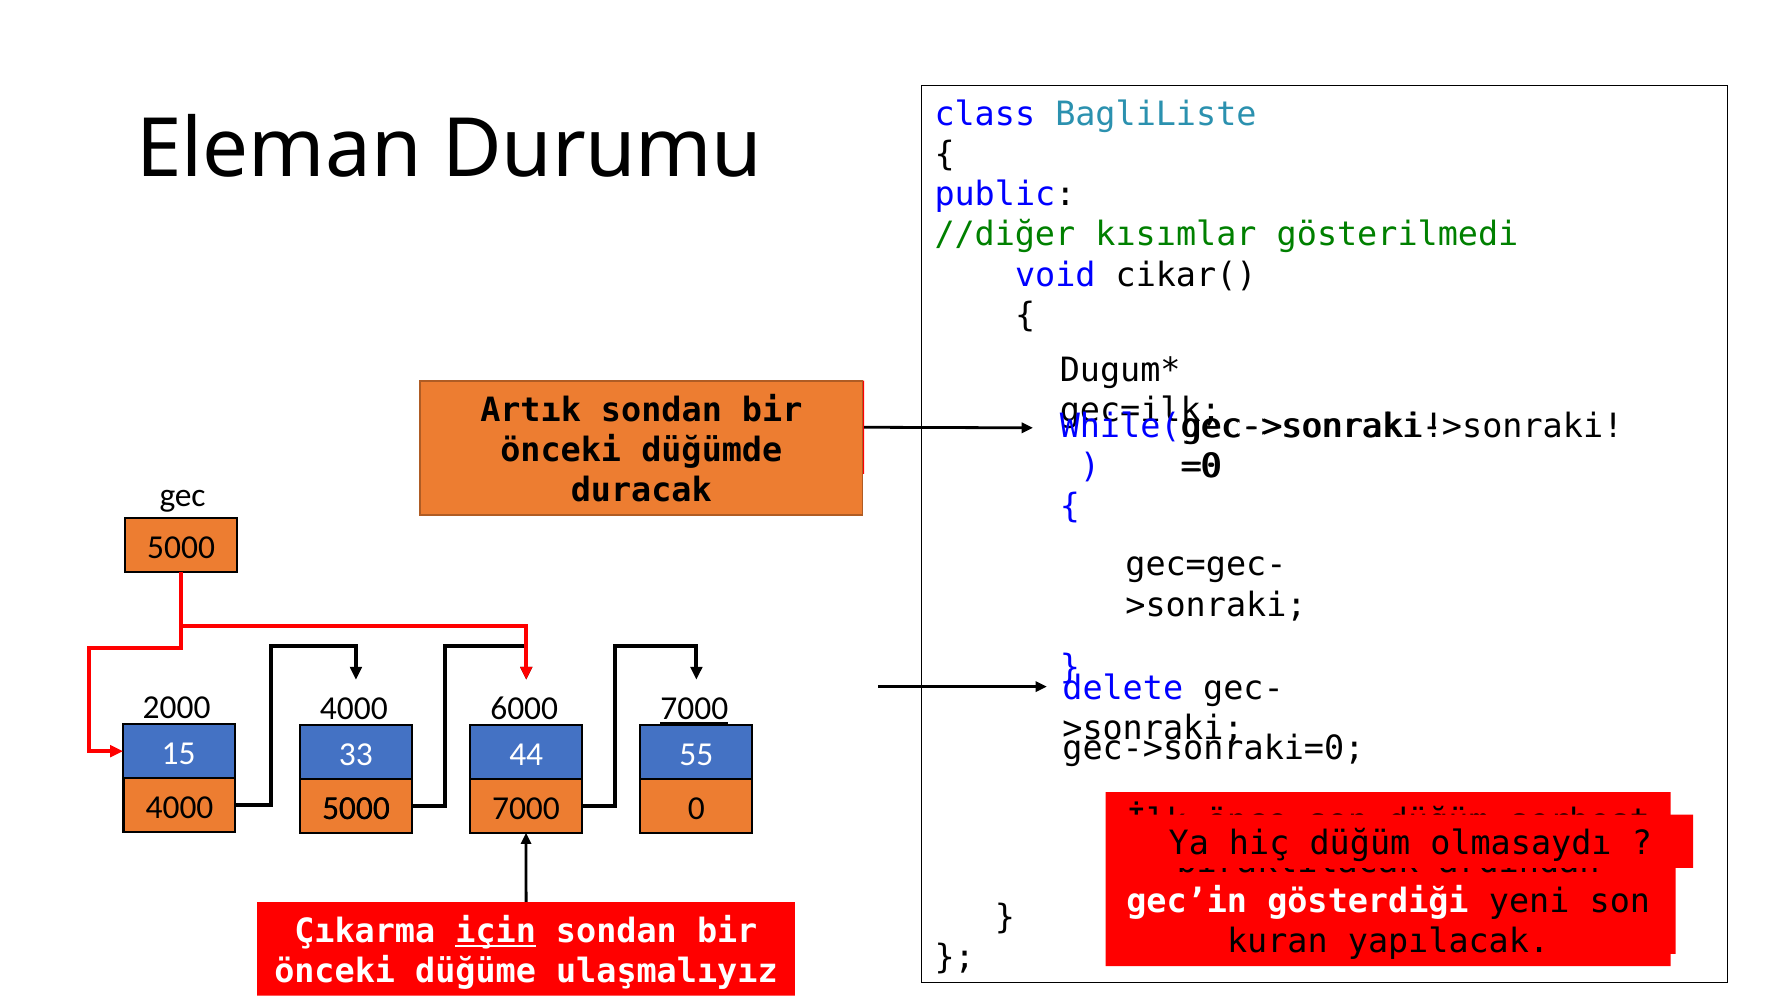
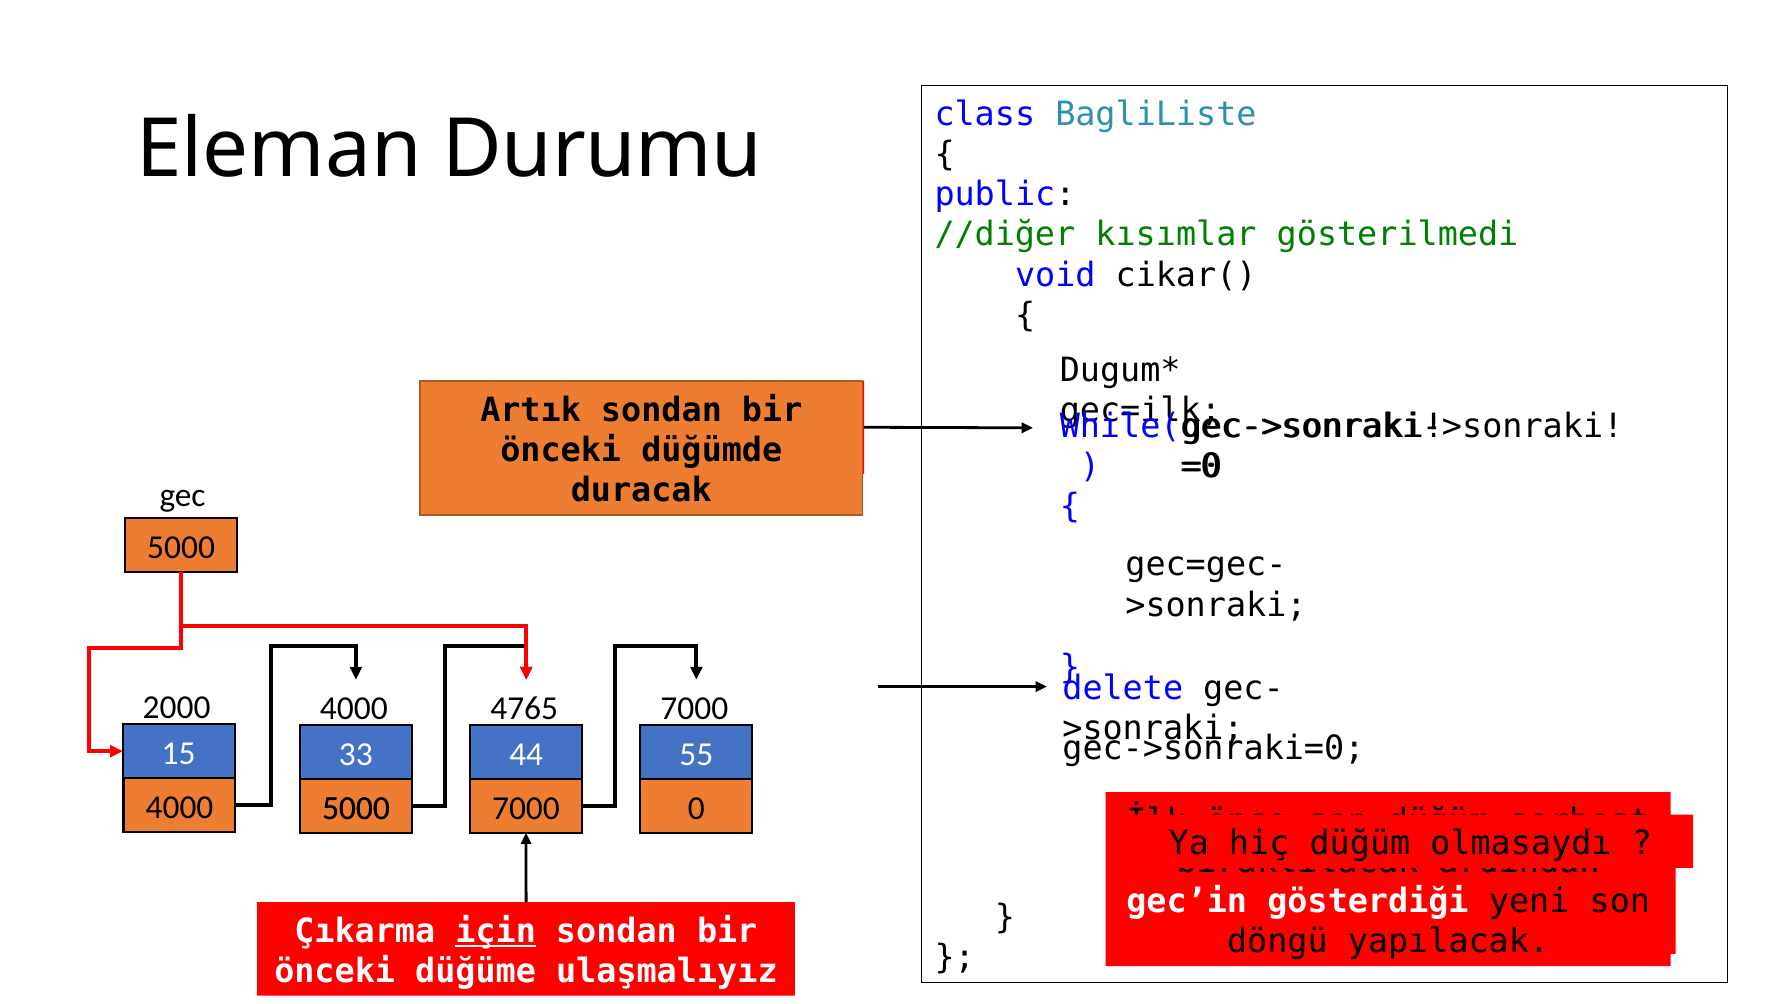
6000: 6000 -> 4765
7000 at (694, 708) underline: present -> none
kuran at (1277, 942): kuran -> döngü
